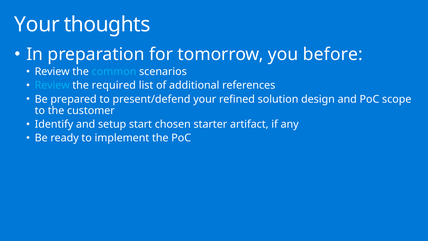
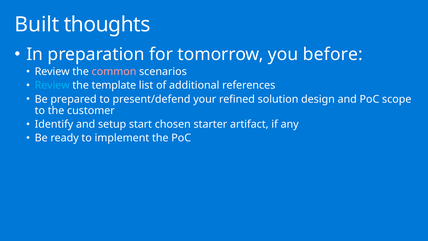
Your at (37, 25): Your -> Built
common colour: light blue -> pink
required: required -> template
